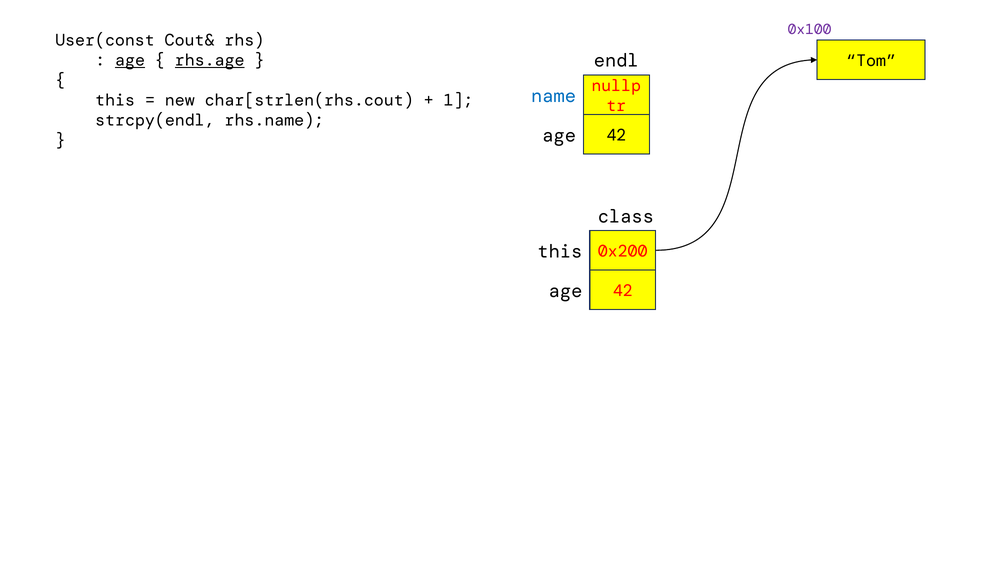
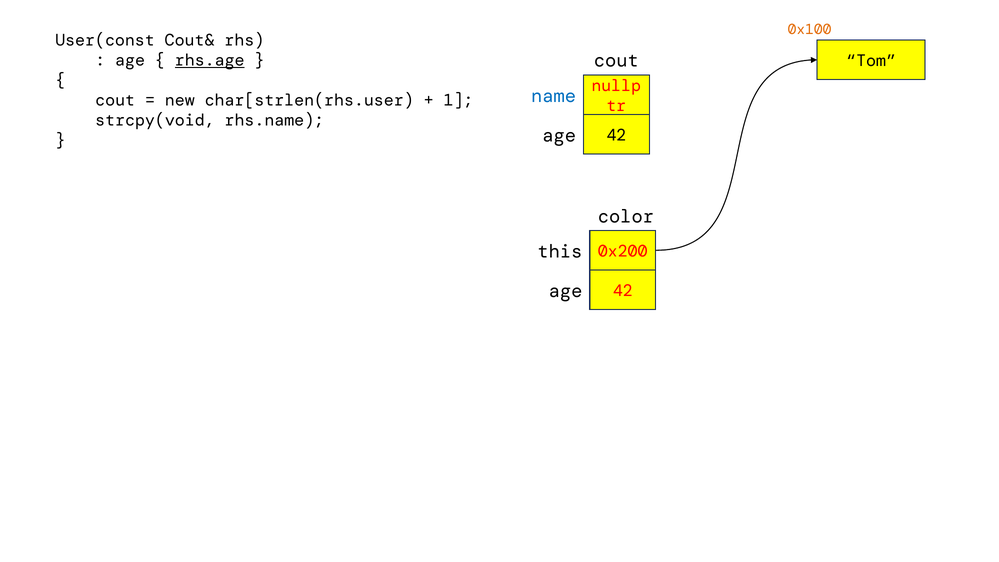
0x100 colour: purple -> orange
endl at (616, 60): endl -> cout
age at (130, 60) underline: present -> none
this at (115, 100): this -> cout
char[strlen(rhs.cout: char[strlen(rhs.cout -> char[strlen(rhs.user
strcpy(endl: strcpy(endl -> strcpy(void
class: class -> color
